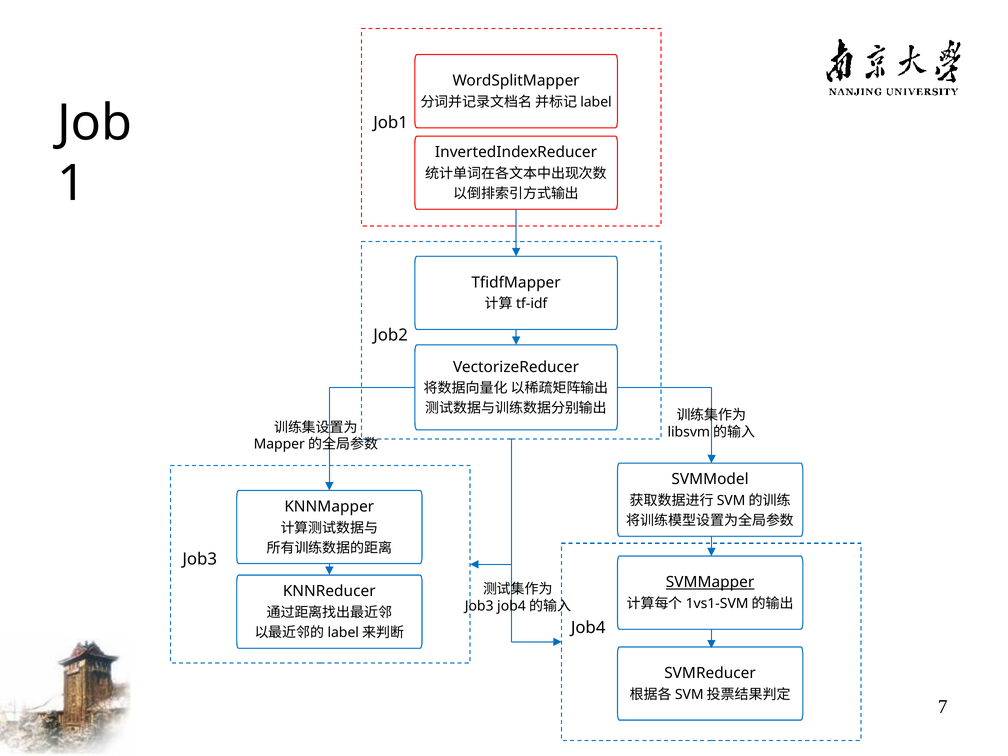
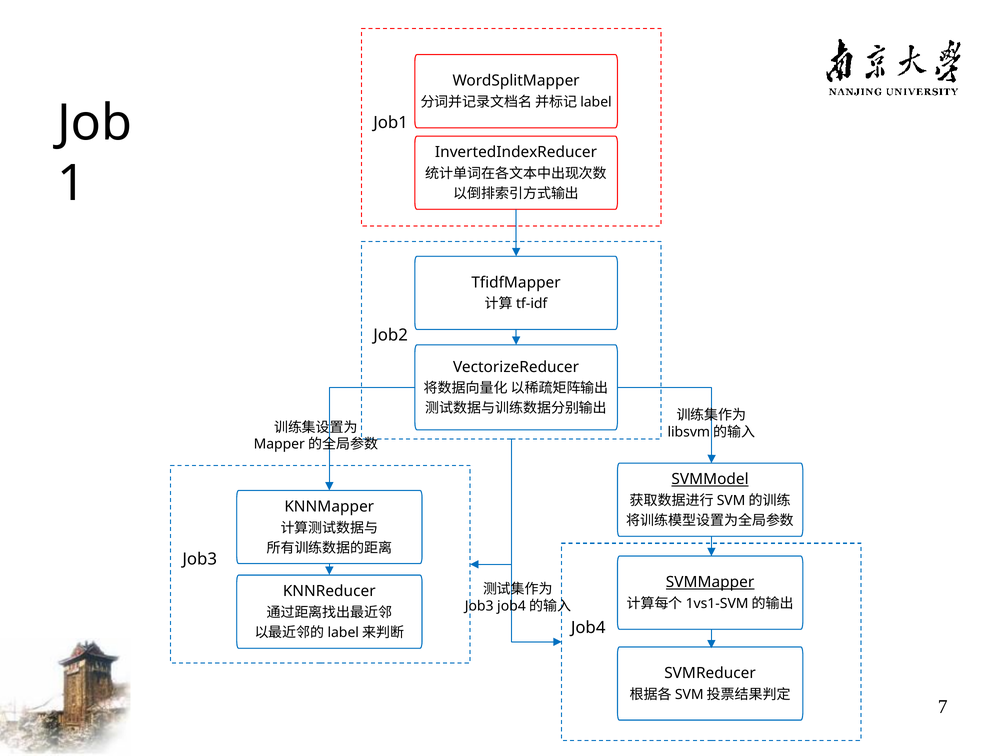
SVMModel underline: none -> present
